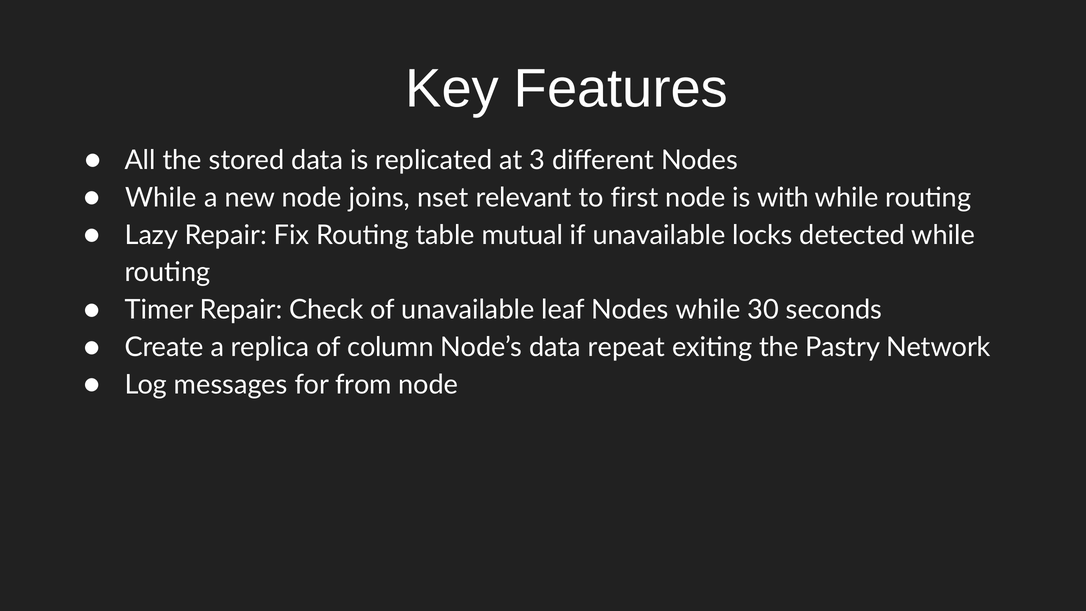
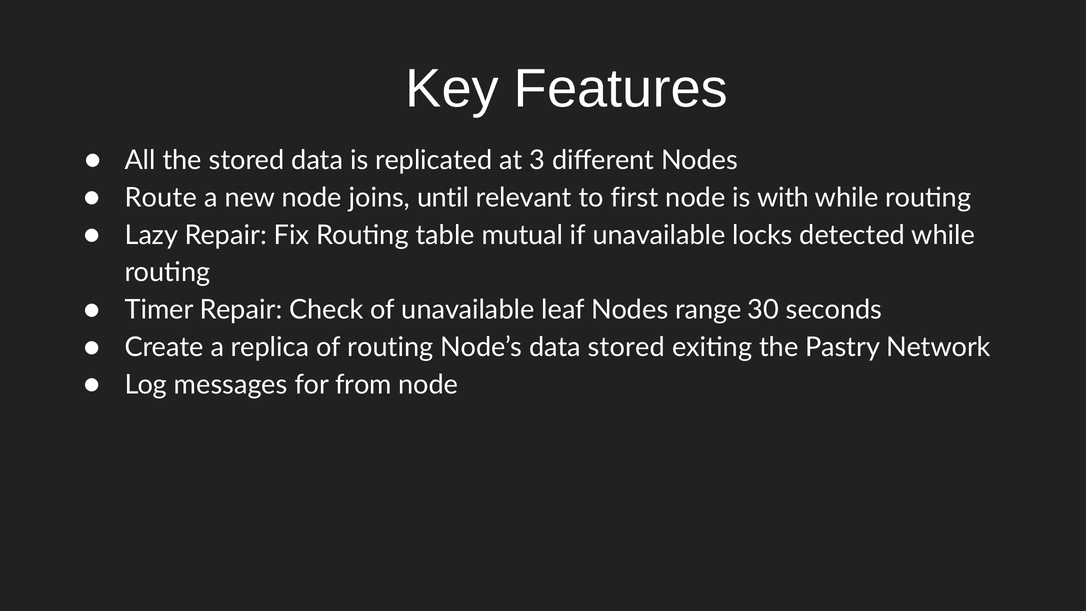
While at (161, 198): While -> Route
nset: nset -> until
Nodes while: while -> range
of column: column -> routing
data repeat: repeat -> stored
